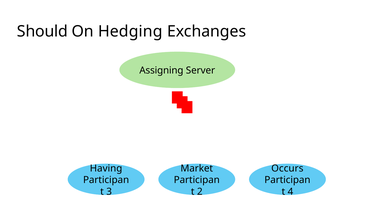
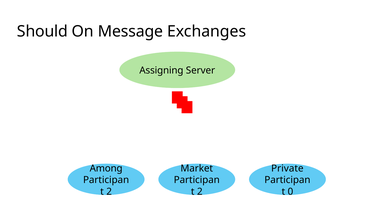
Hedging: Hedging -> Message
Having: Having -> Among
Occurs: Occurs -> Private
3 at (109, 192): 3 -> 2
4: 4 -> 0
